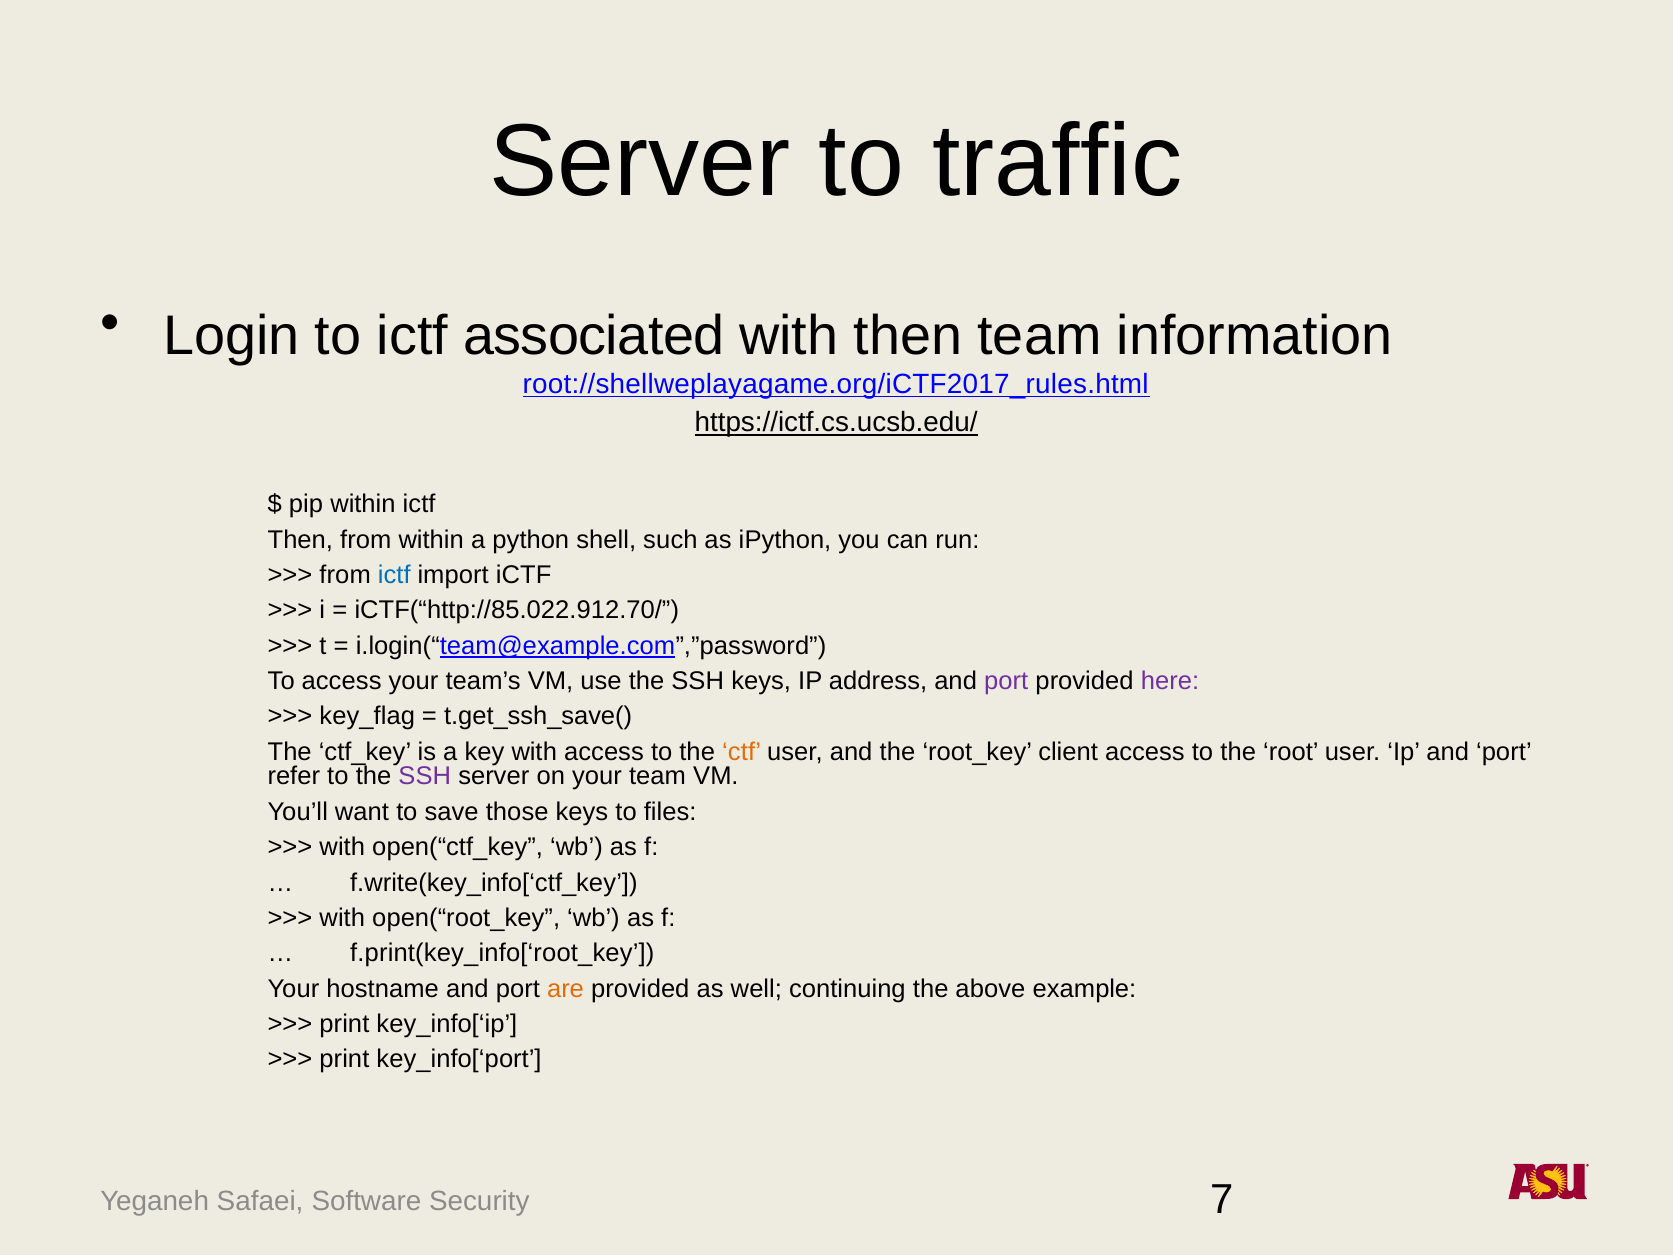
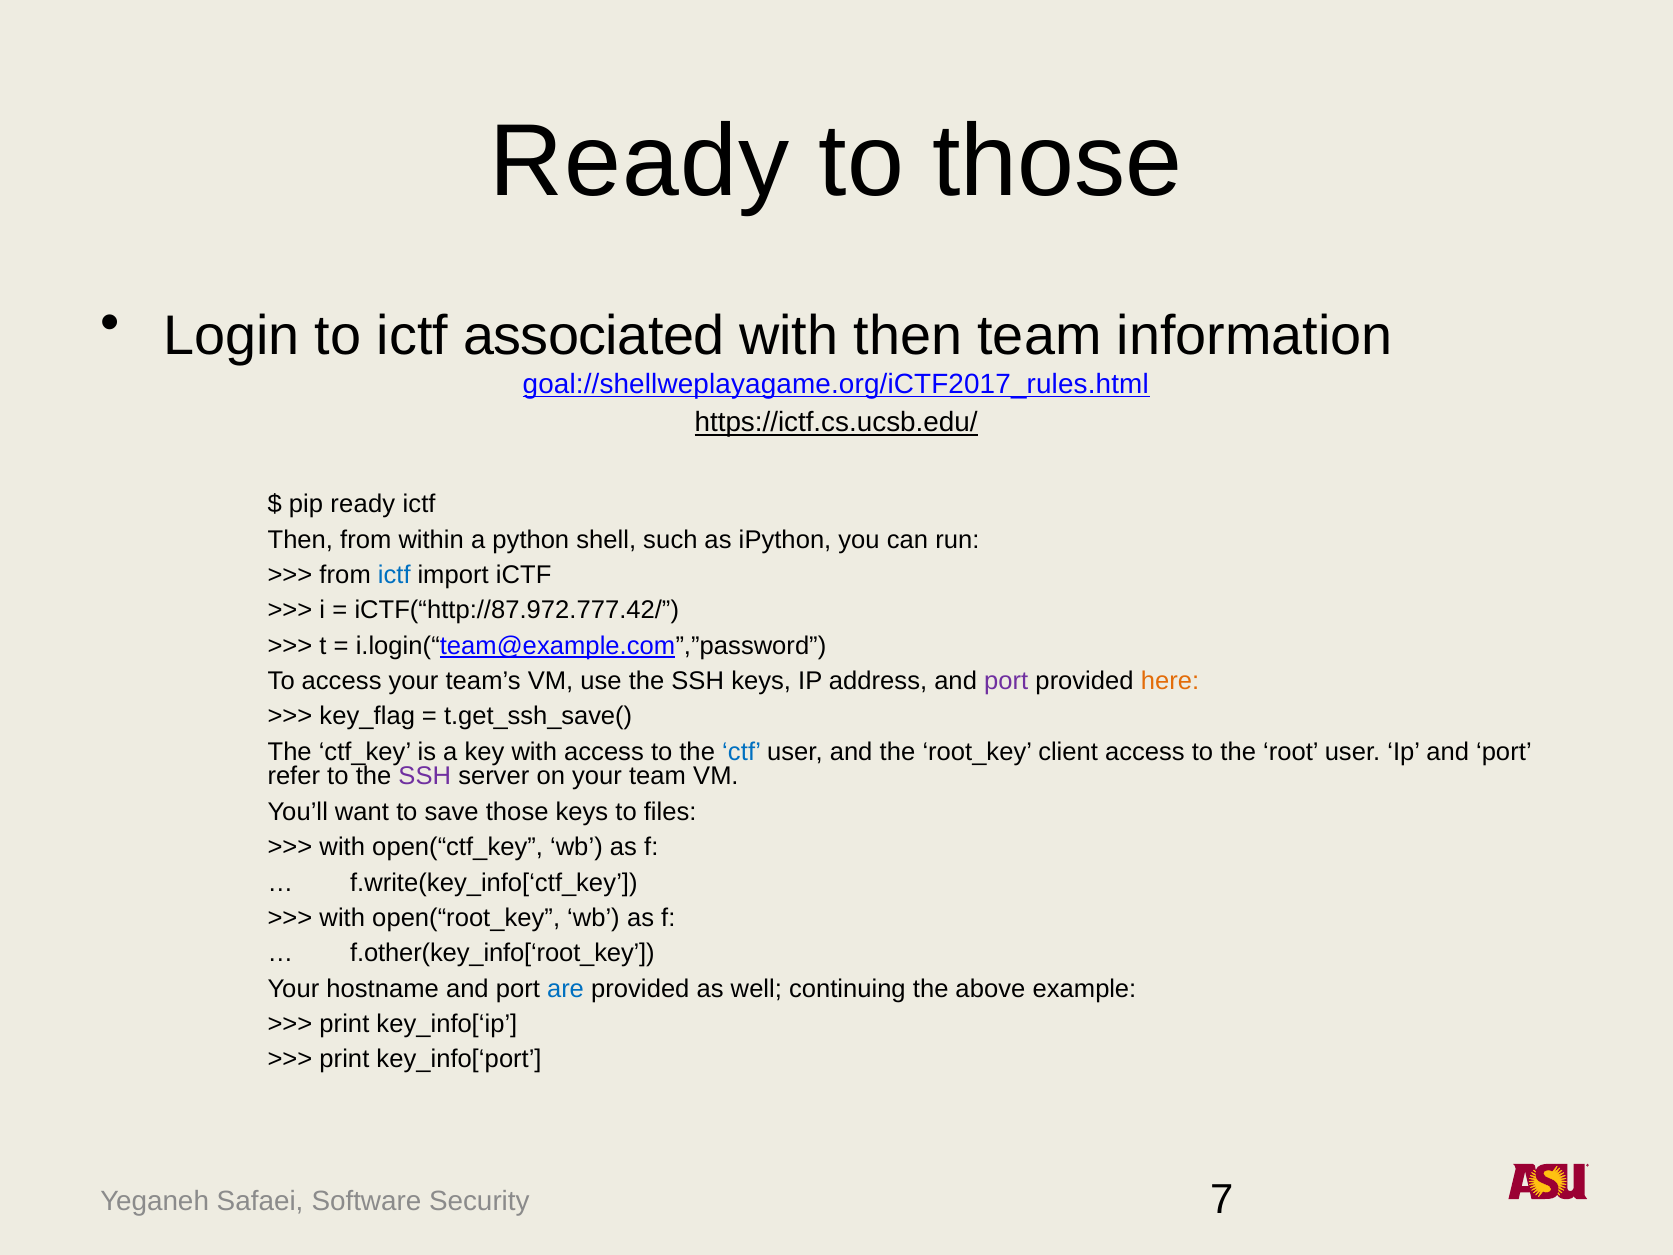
Server at (640, 162): Server -> Ready
to traffic: traffic -> those
root://shellweplayagame.org/iCTF2017_rules.html: root://shellweplayagame.org/iCTF2017_rules.html -> goal://shellweplayagame.org/iCTF2017_rules.html
pip within: within -> ready
iCTF(“http://85.022.912.70/: iCTF(“http://85.022.912.70/ -> iCTF(“http://87.972.777.42/
here colour: purple -> orange
ctf colour: orange -> blue
f.print(key_info[‘root_key: f.print(key_info[‘root_key -> f.other(key_info[‘root_key
are colour: orange -> blue
